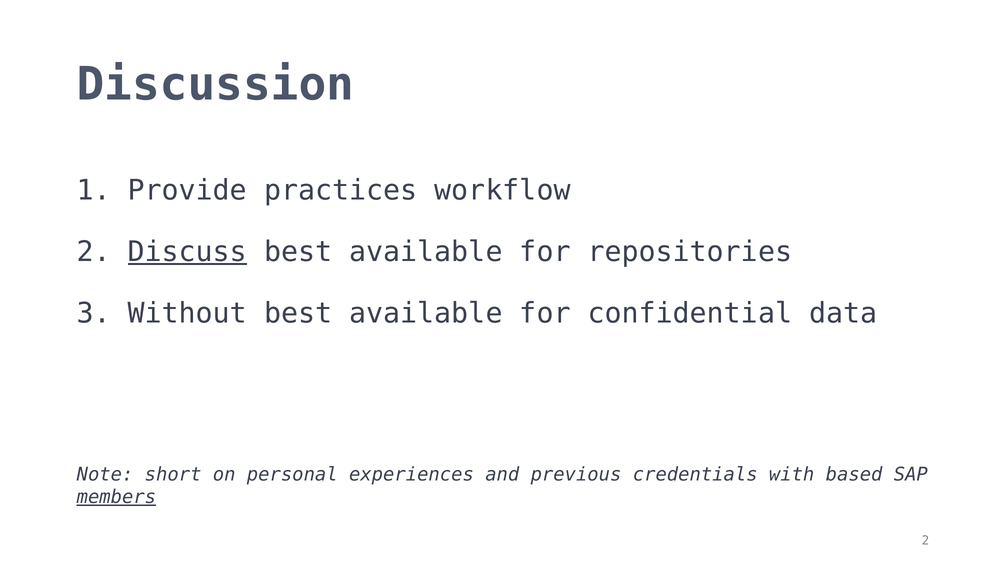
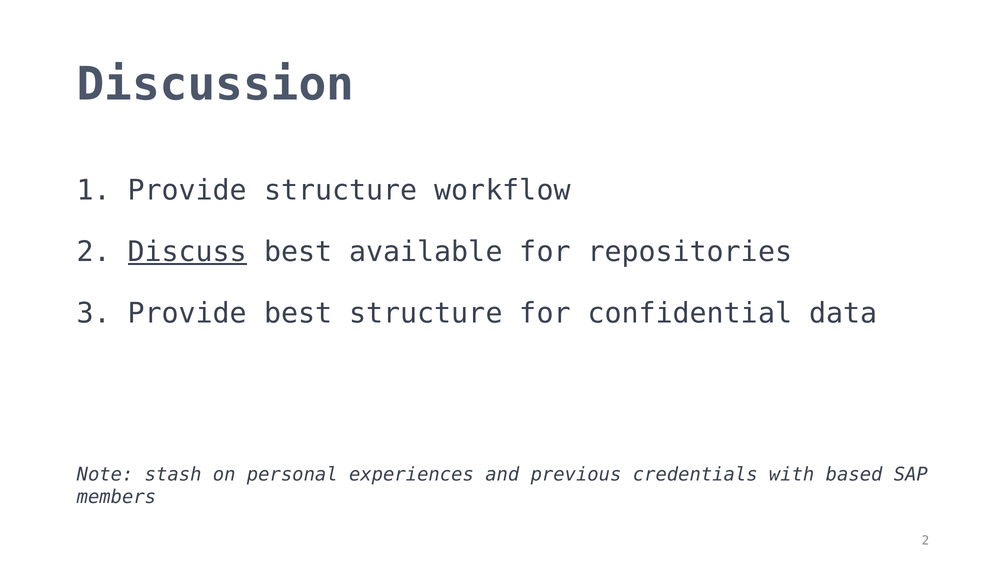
Provide practices: practices -> structure
3 Without: Without -> Provide
available at (426, 313): available -> structure
short: short -> stash
members underline: present -> none
